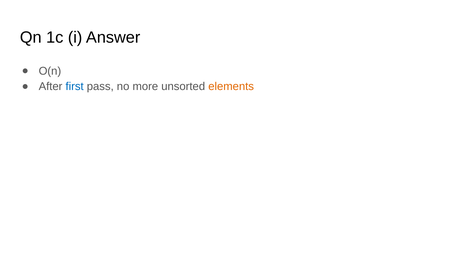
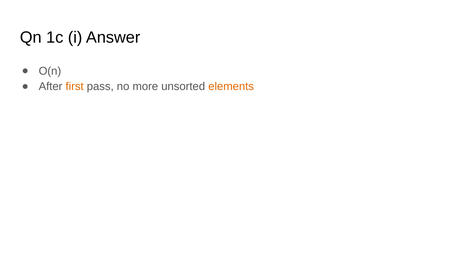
first colour: blue -> orange
